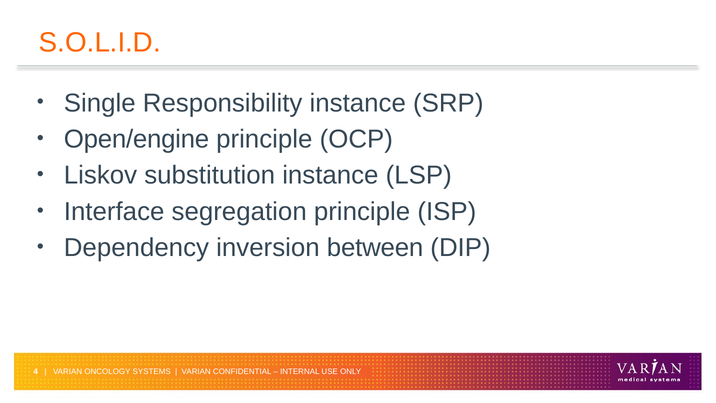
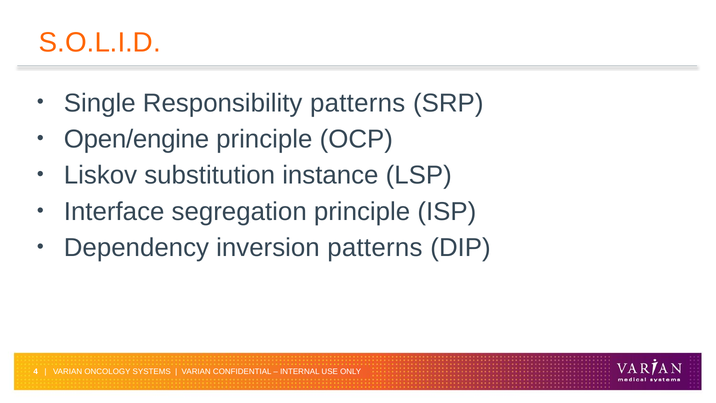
Responsibility instance: instance -> patterns
inversion between: between -> patterns
